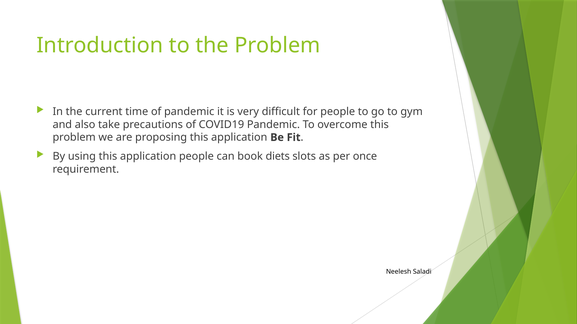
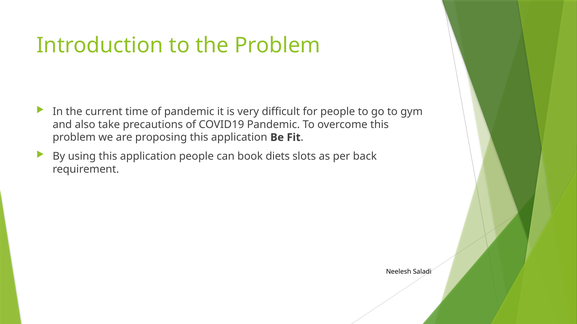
once: once -> back
